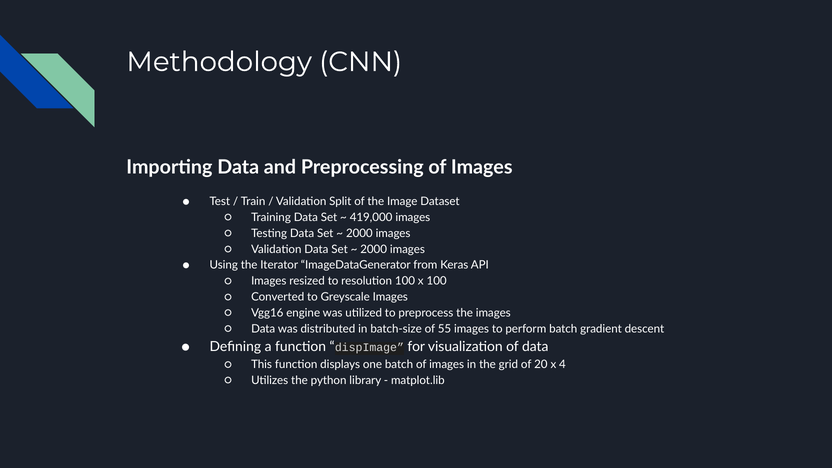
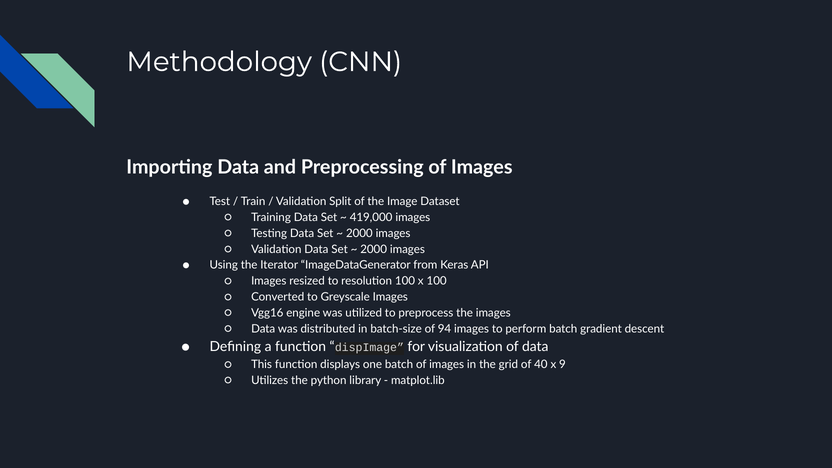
55: 55 -> 94
20: 20 -> 40
4: 4 -> 9
